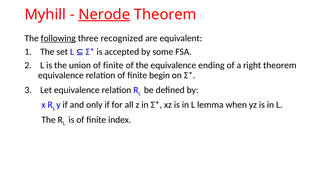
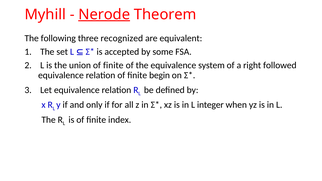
following underline: present -> none
ending: ending -> system
right theorem: theorem -> followed
lemma: lemma -> integer
